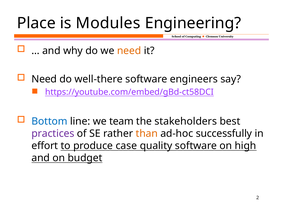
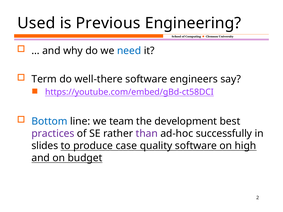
Place: Place -> Used
Modules: Modules -> Previous
need at (129, 51) colour: orange -> blue
Need at (44, 79): Need -> Term
stakeholders: stakeholders -> development
than colour: orange -> purple
effort: effort -> slides
